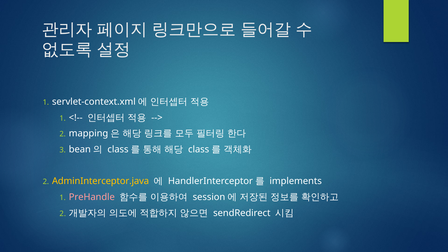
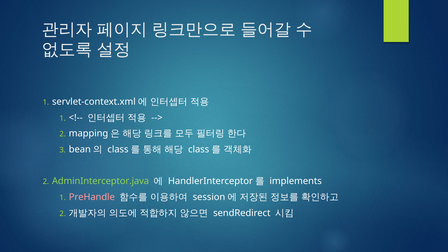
AdminInterceptor.java colour: yellow -> light green
